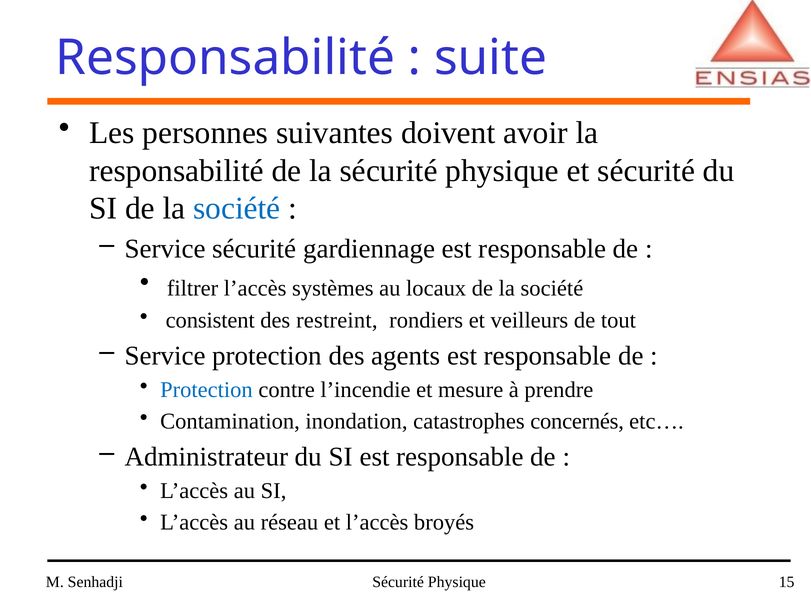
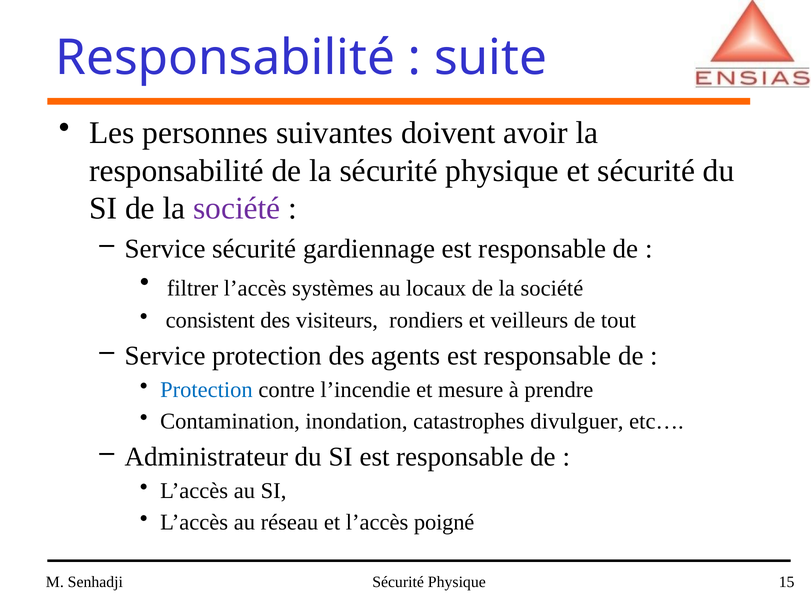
société at (237, 209) colour: blue -> purple
restreint: restreint -> visiteurs
concernés: concernés -> divulguer
broyés: broyés -> poigné
